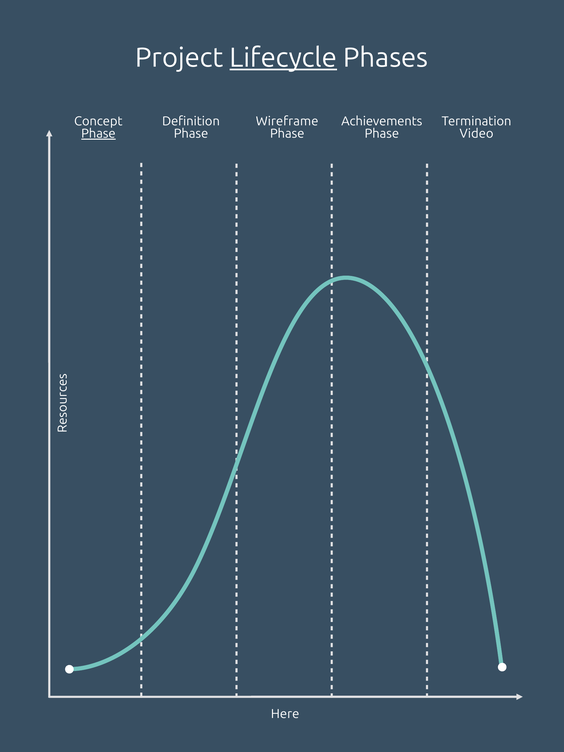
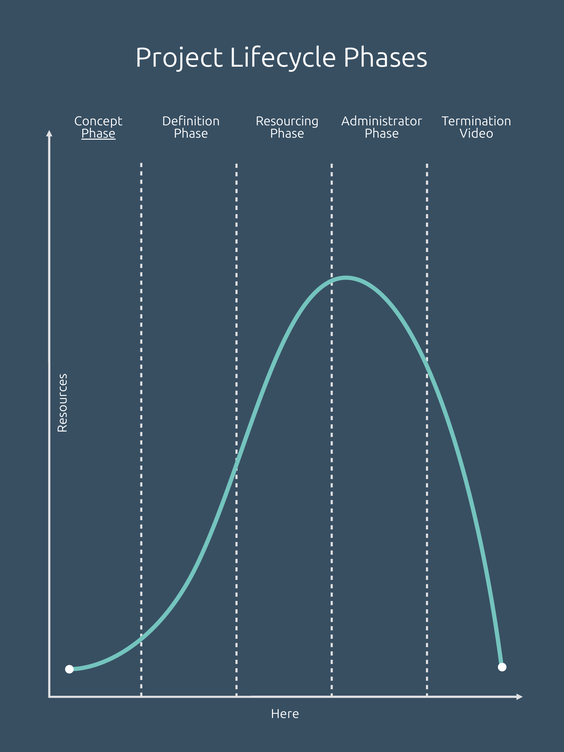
Lifecycle underline: present -> none
Wireframe: Wireframe -> Resourcing
Achievements: Achievements -> Administrator
